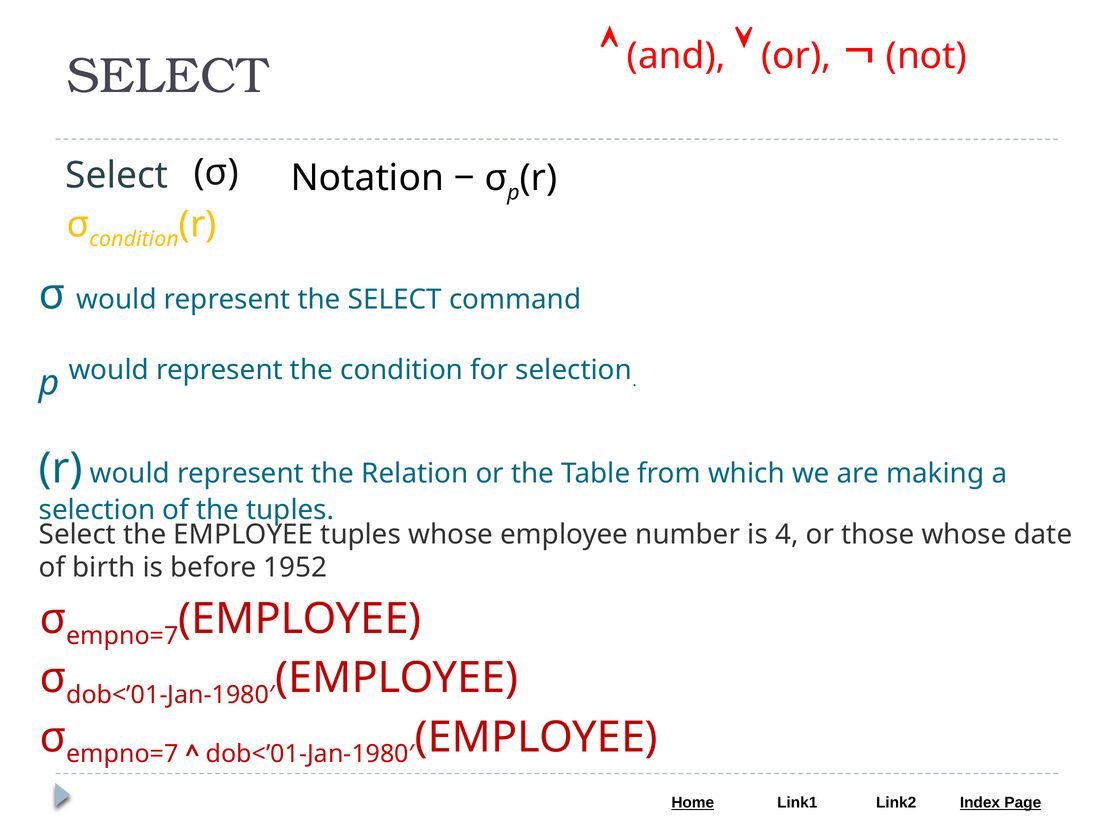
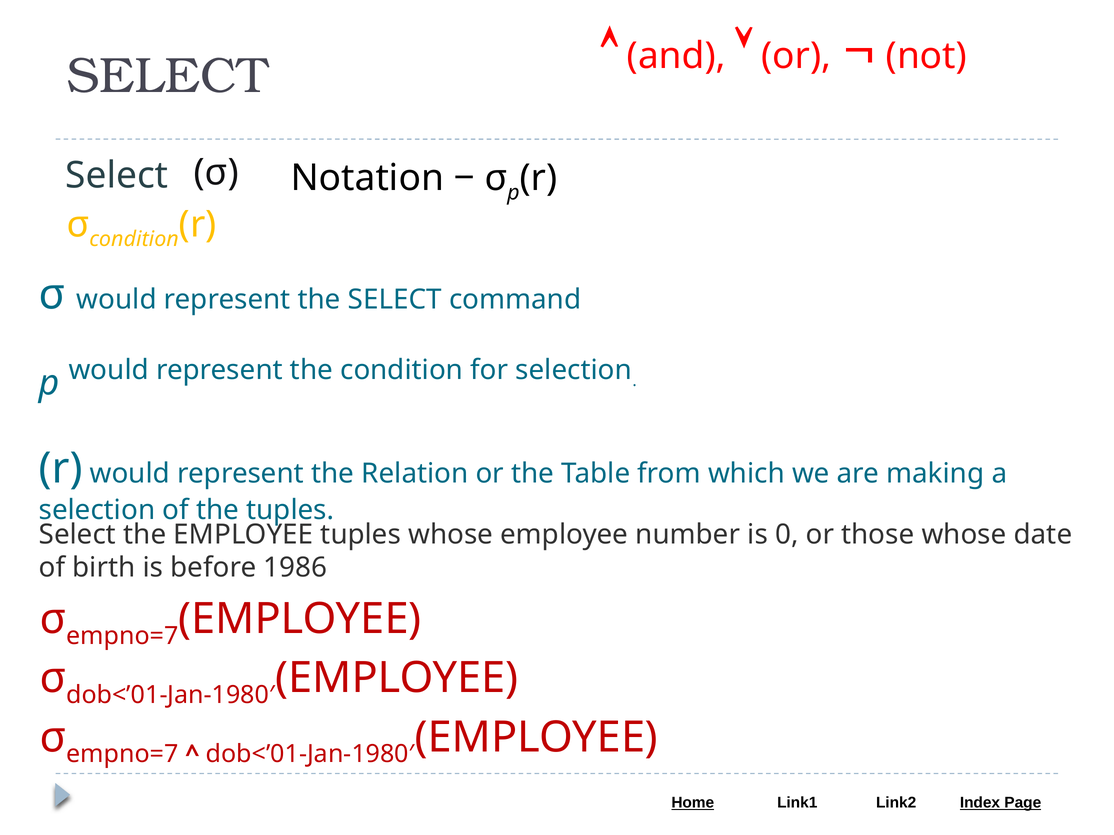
4: 4 -> 0
1952: 1952 -> 1986
